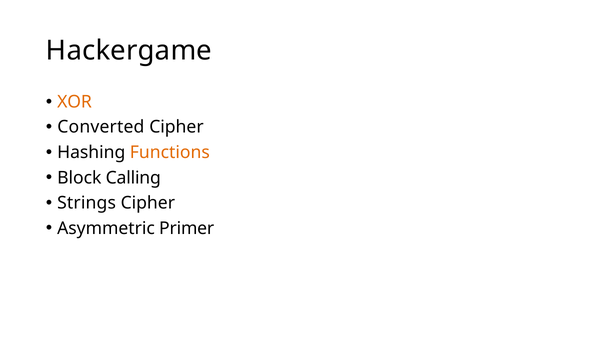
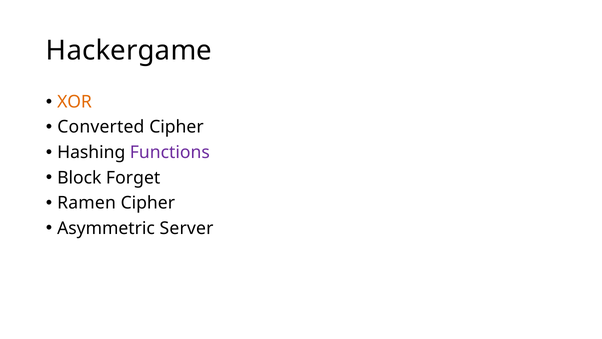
Functions colour: orange -> purple
Calling: Calling -> Forget
Strings: Strings -> Ramen
Primer: Primer -> Server
